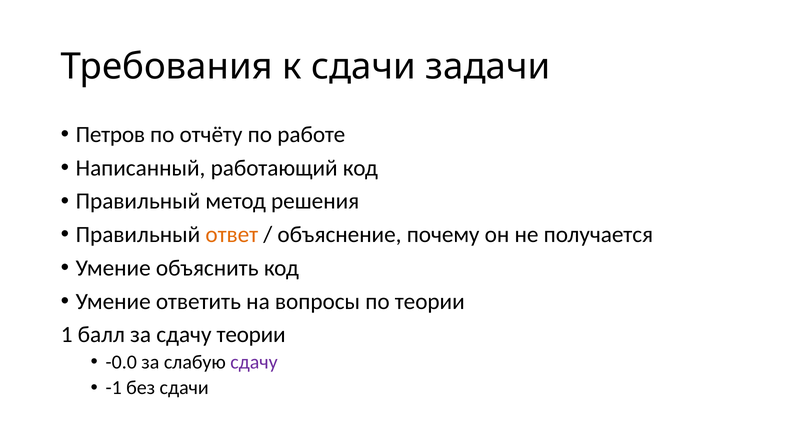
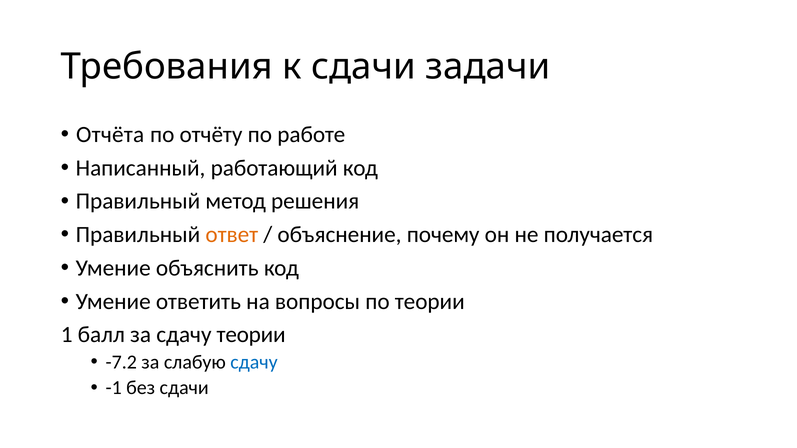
Петров: Петров -> Отчёта
-0.0: -0.0 -> -7.2
сдачу at (254, 362) colour: purple -> blue
